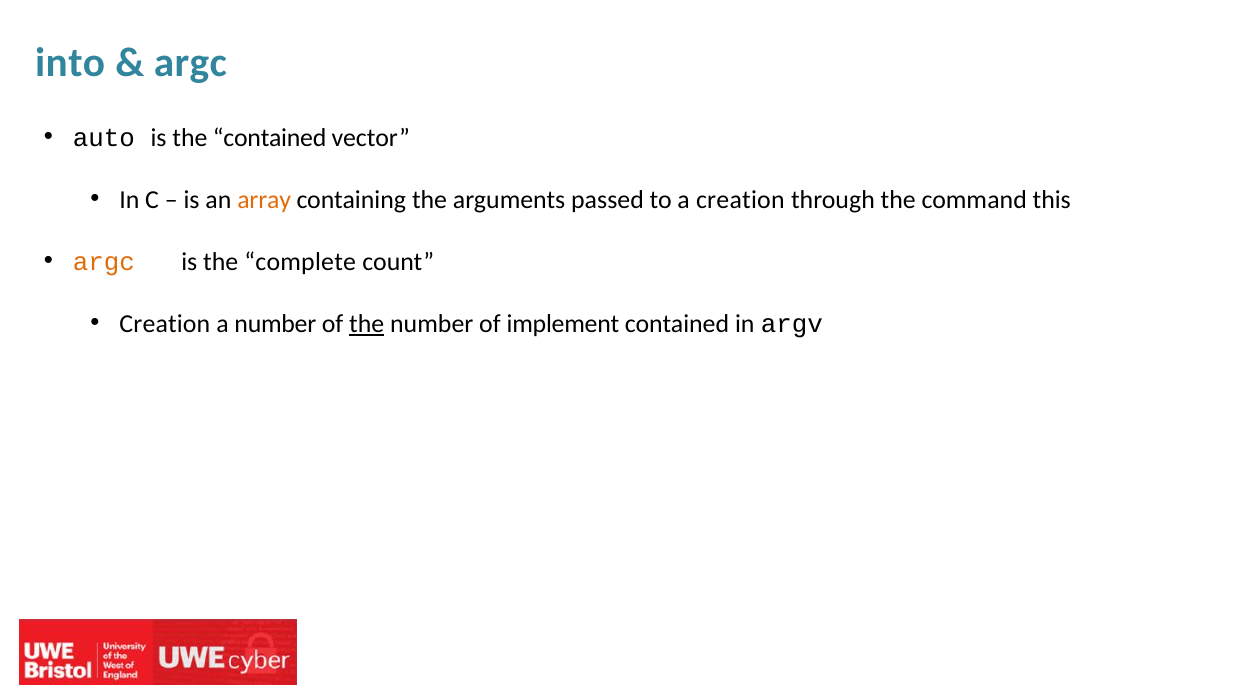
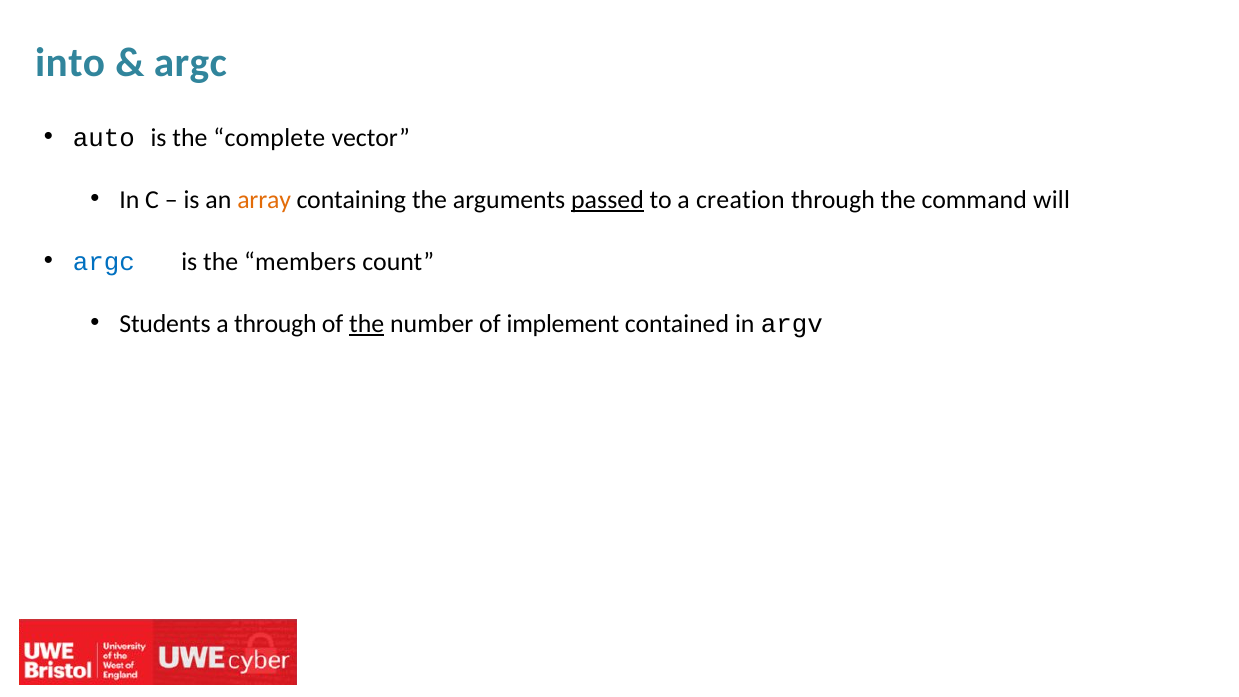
the contained: contained -> complete
passed underline: none -> present
this: this -> will
argc at (104, 262) colour: orange -> blue
complete: complete -> members
Creation at (165, 324): Creation -> Students
a number: number -> through
